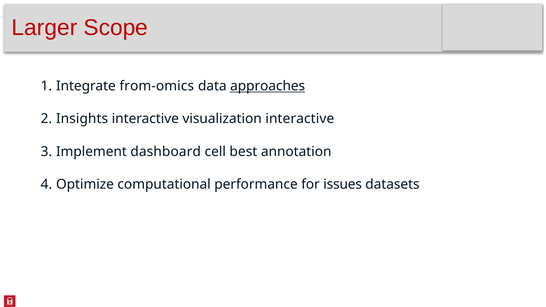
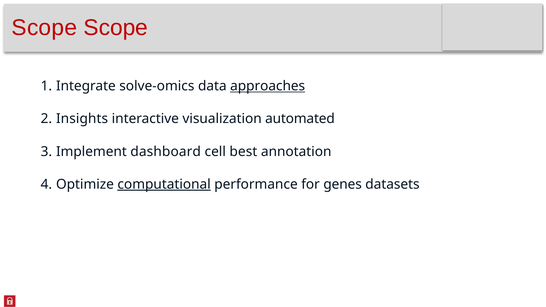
Larger at (44, 28): Larger -> Scope
from-omics: from-omics -> solve-omics
visualization interactive: interactive -> automated
computational underline: none -> present
issues: issues -> genes
